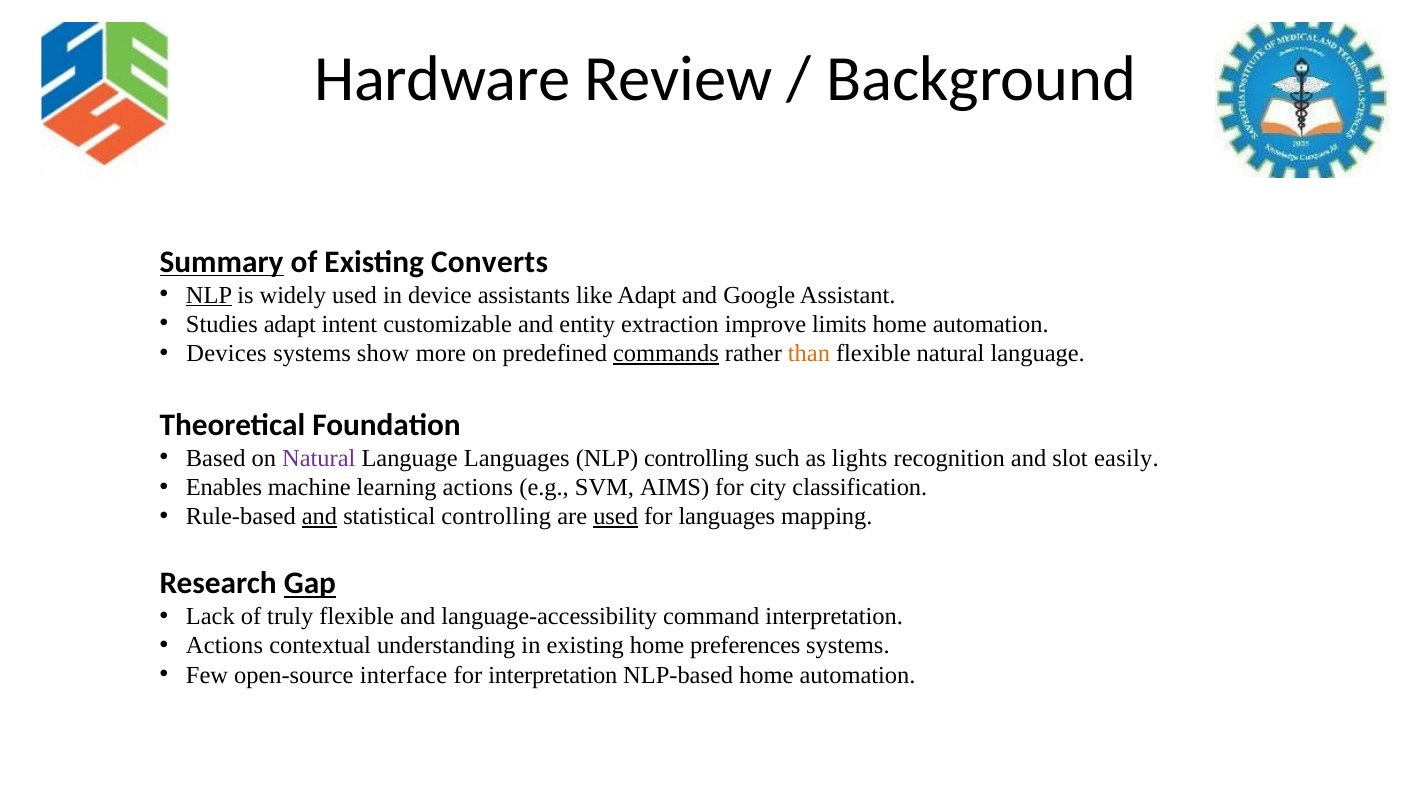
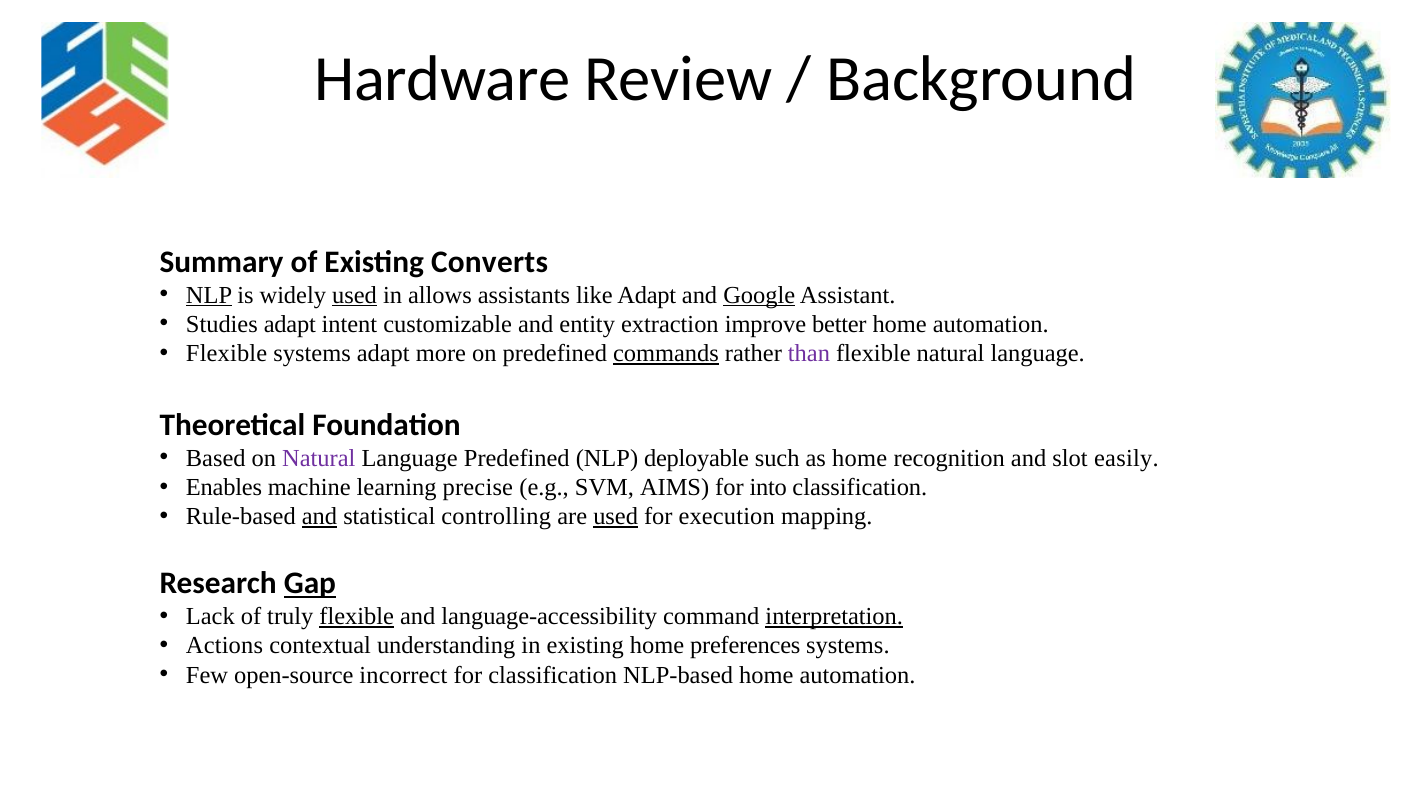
Summary underline: present -> none
used at (355, 295) underline: none -> present
device: device -> allows
Google underline: none -> present
limits: limits -> better
Devices at (227, 354): Devices -> Flexible
systems show: show -> adapt
than colour: orange -> purple
Language Languages: Languages -> Predefined
NLP controlling: controlling -> deployable
as lights: lights -> home
learning actions: actions -> precise
city: city -> into
for languages: languages -> execution
flexible at (357, 617) underline: none -> present
interpretation at (834, 617) underline: none -> present
interface: interface -> incorrect
for interpretation: interpretation -> classification
